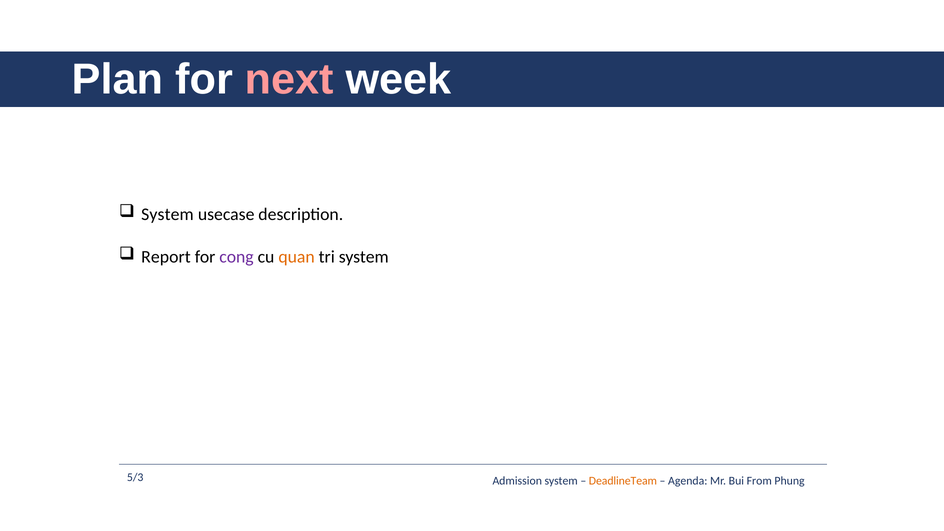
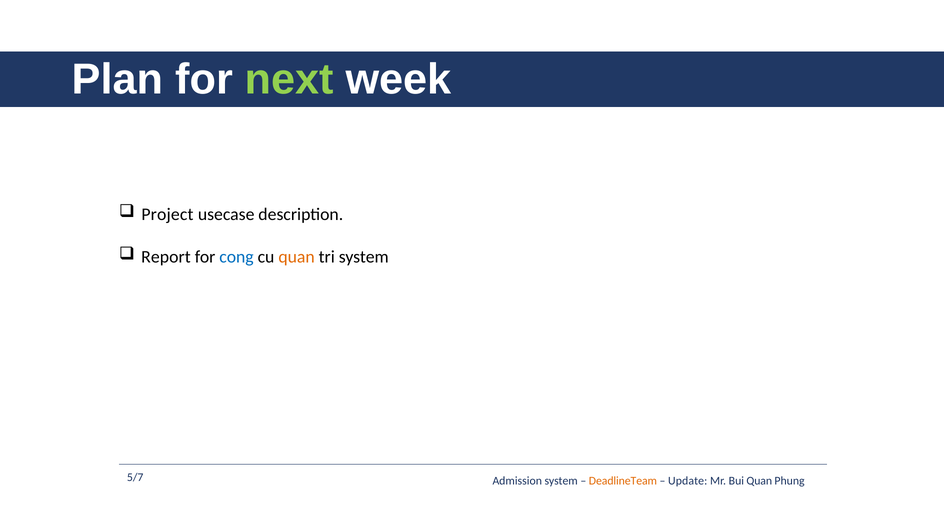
next colour: pink -> light green
System at (167, 214): System -> Project
cong colour: purple -> blue
5/3: 5/3 -> 5/7
Agenda: Agenda -> Update
Bui From: From -> Quan
